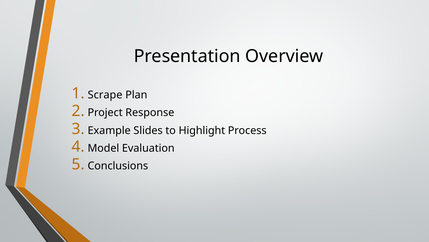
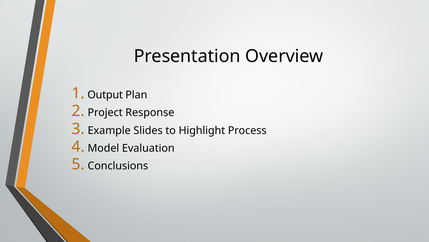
Scrape: Scrape -> Output
